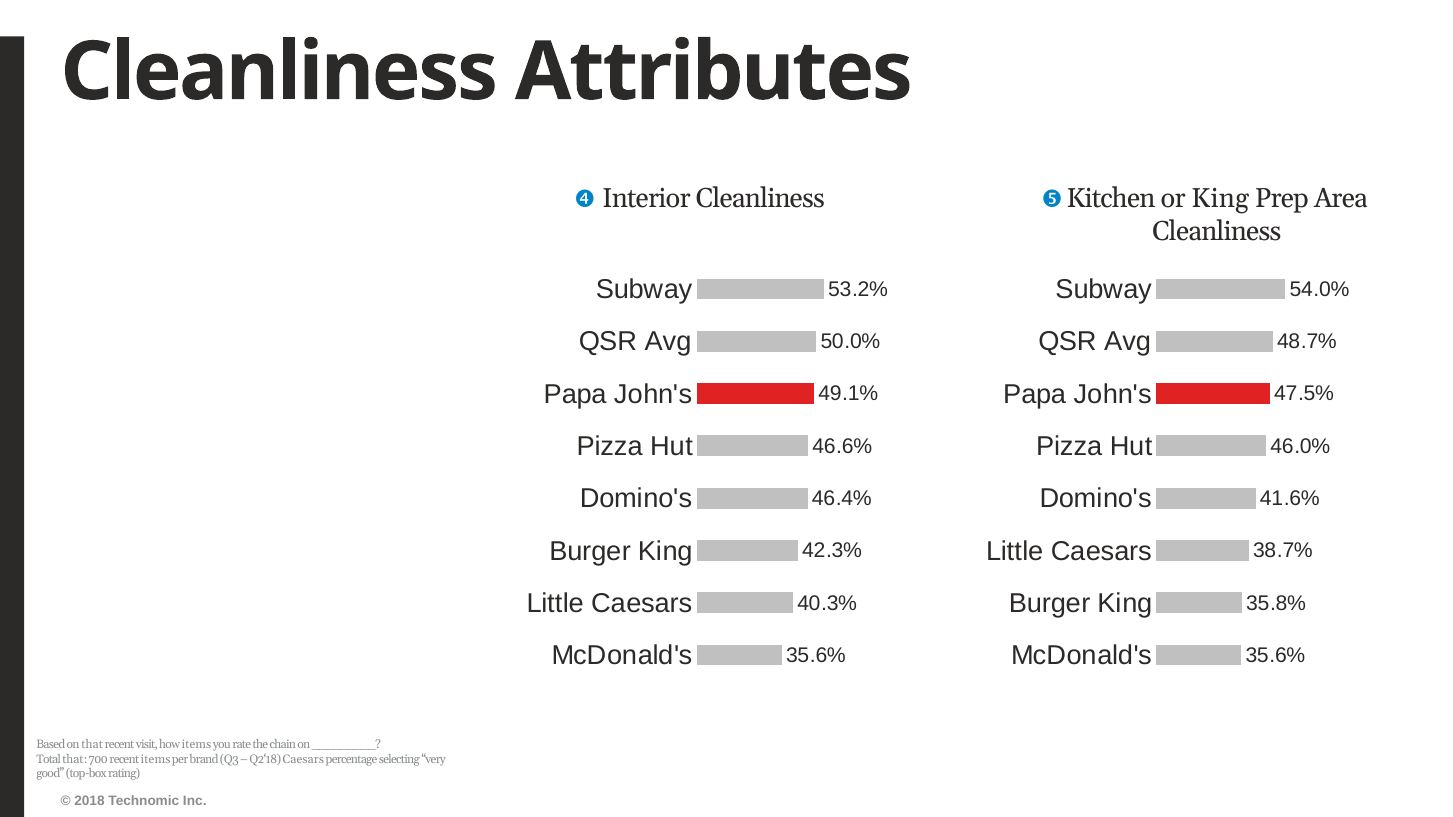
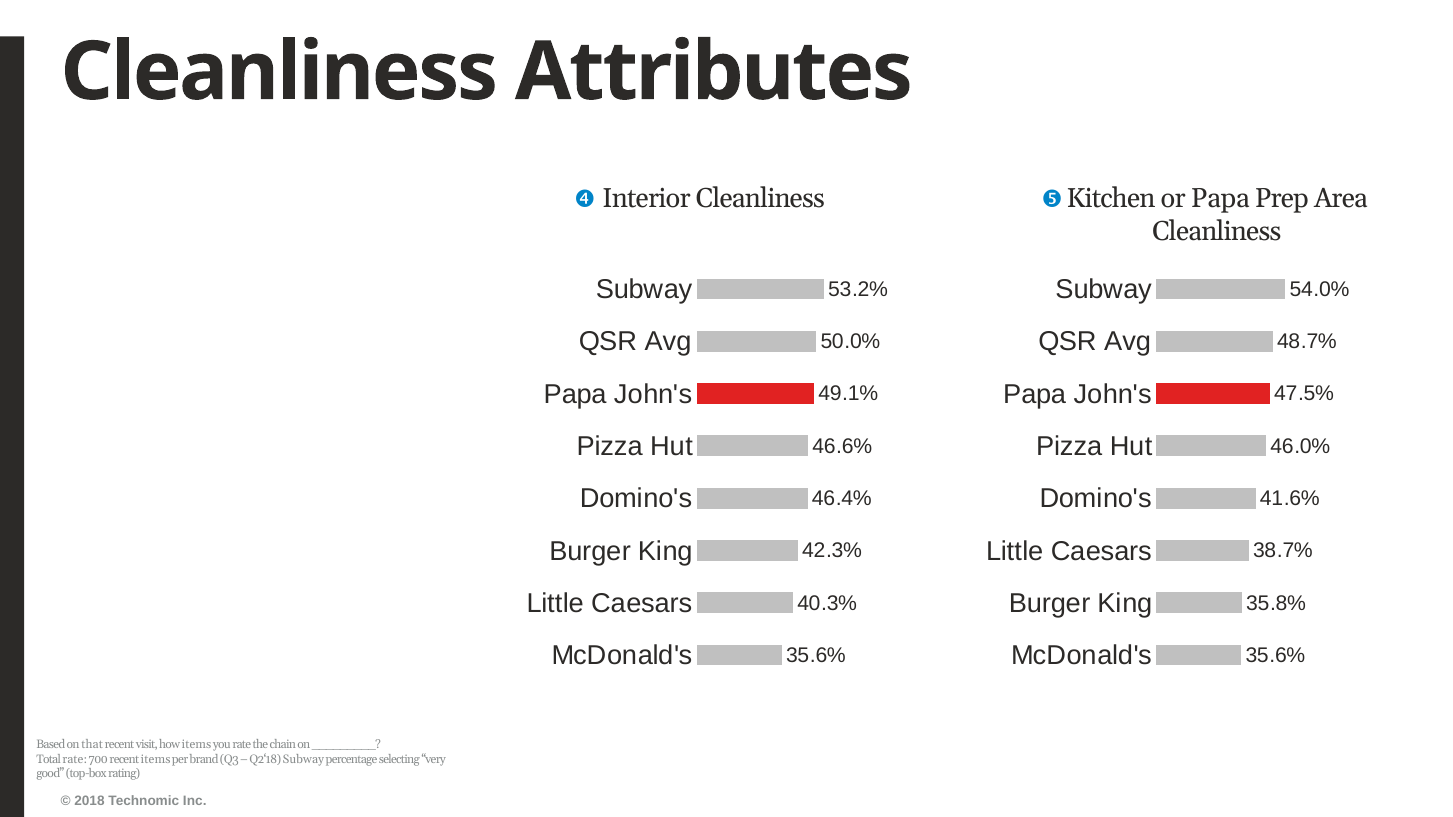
or King: King -> Papa
Total that: that -> rate
Q2‘18 Caesars: Caesars -> Subway
